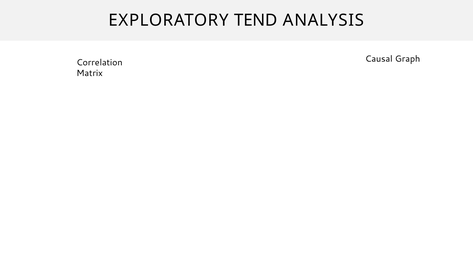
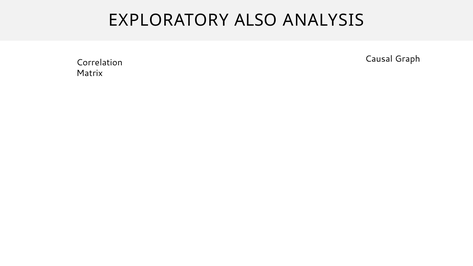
TEND: TEND -> ALSO
